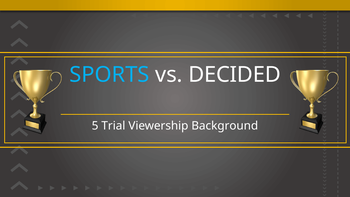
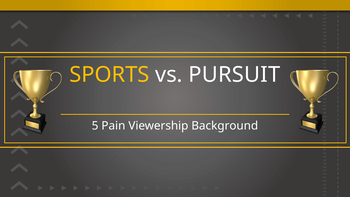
SPORTS colour: light blue -> yellow
DECIDED: DECIDED -> PURSUIT
Trial: Trial -> Pain
